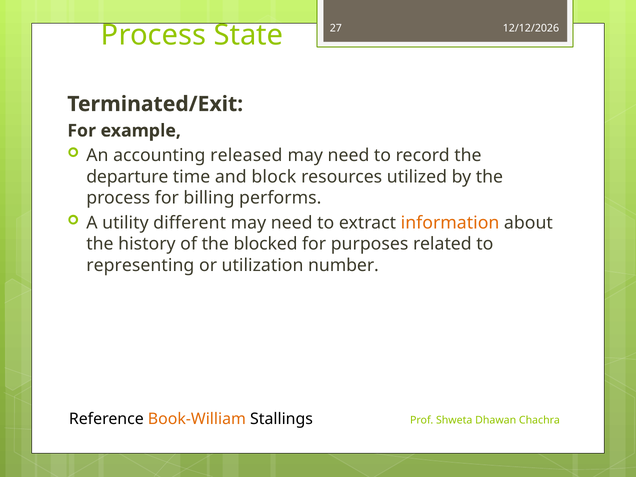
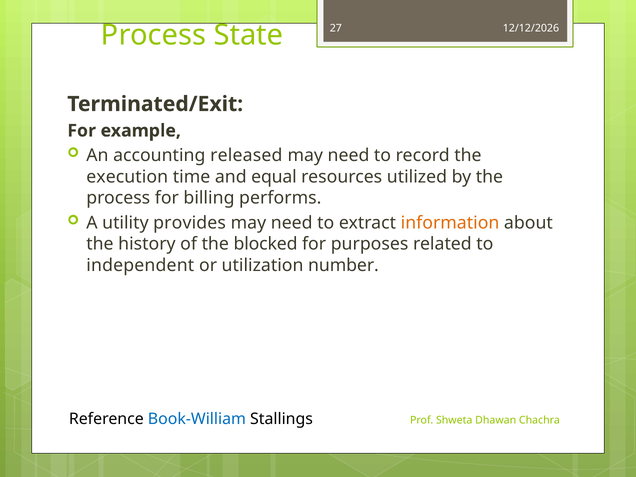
departure: departure -> execution
block: block -> equal
different: different -> provides
representing: representing -> independent
Book-William colour: orange -> blue
